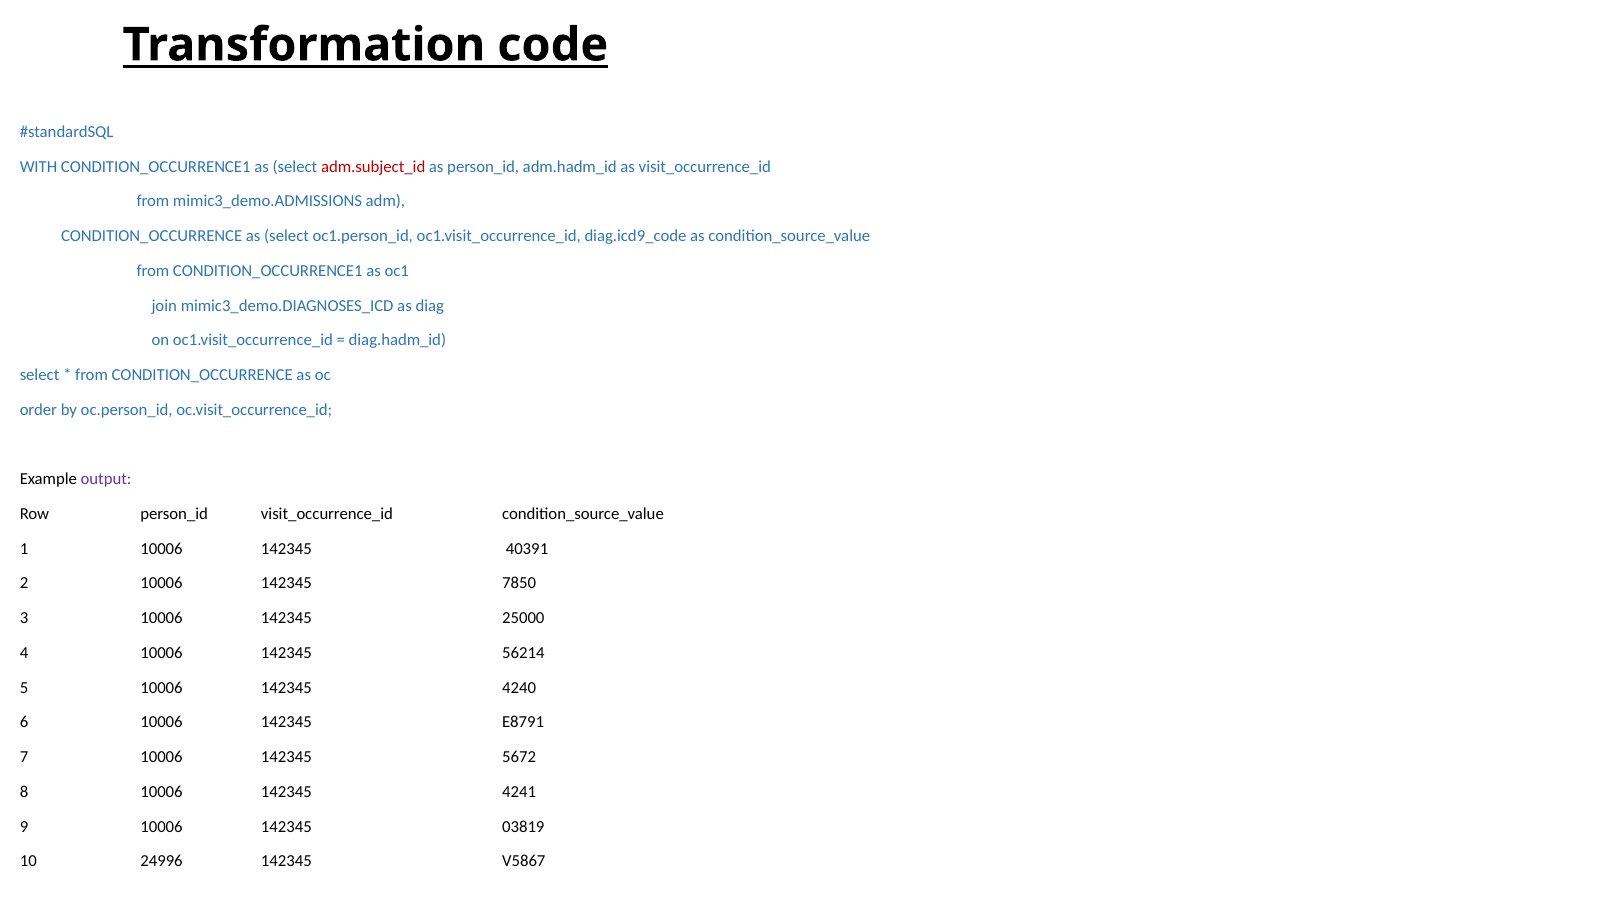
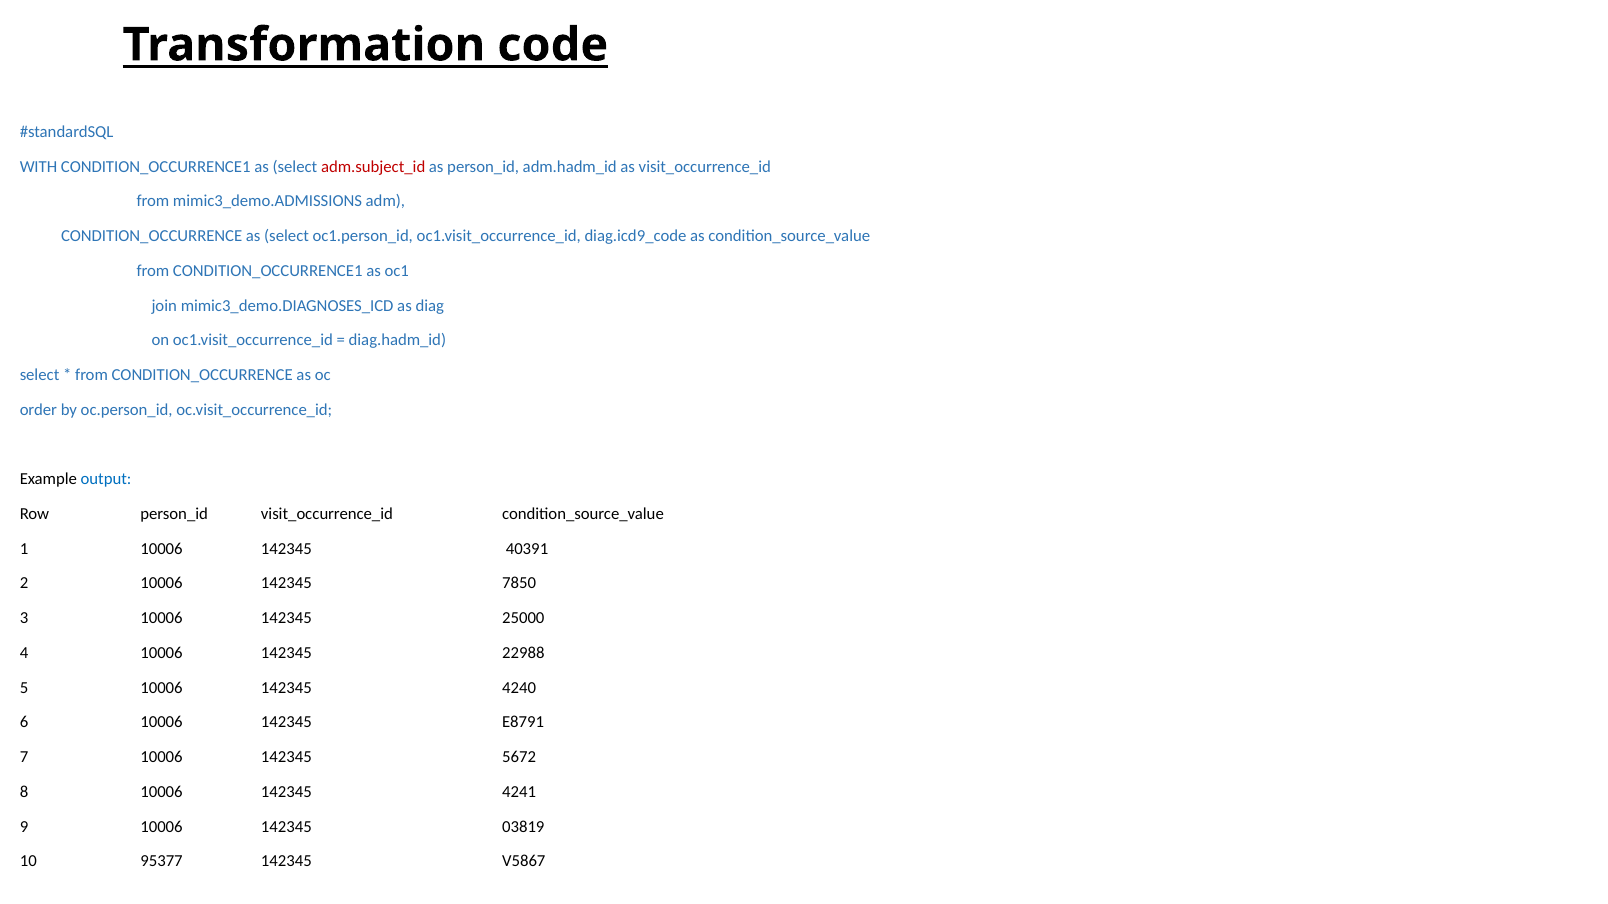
output colour: purple -> blue
56214: 56214 -> 22988
24996: 24996 -> 95377
